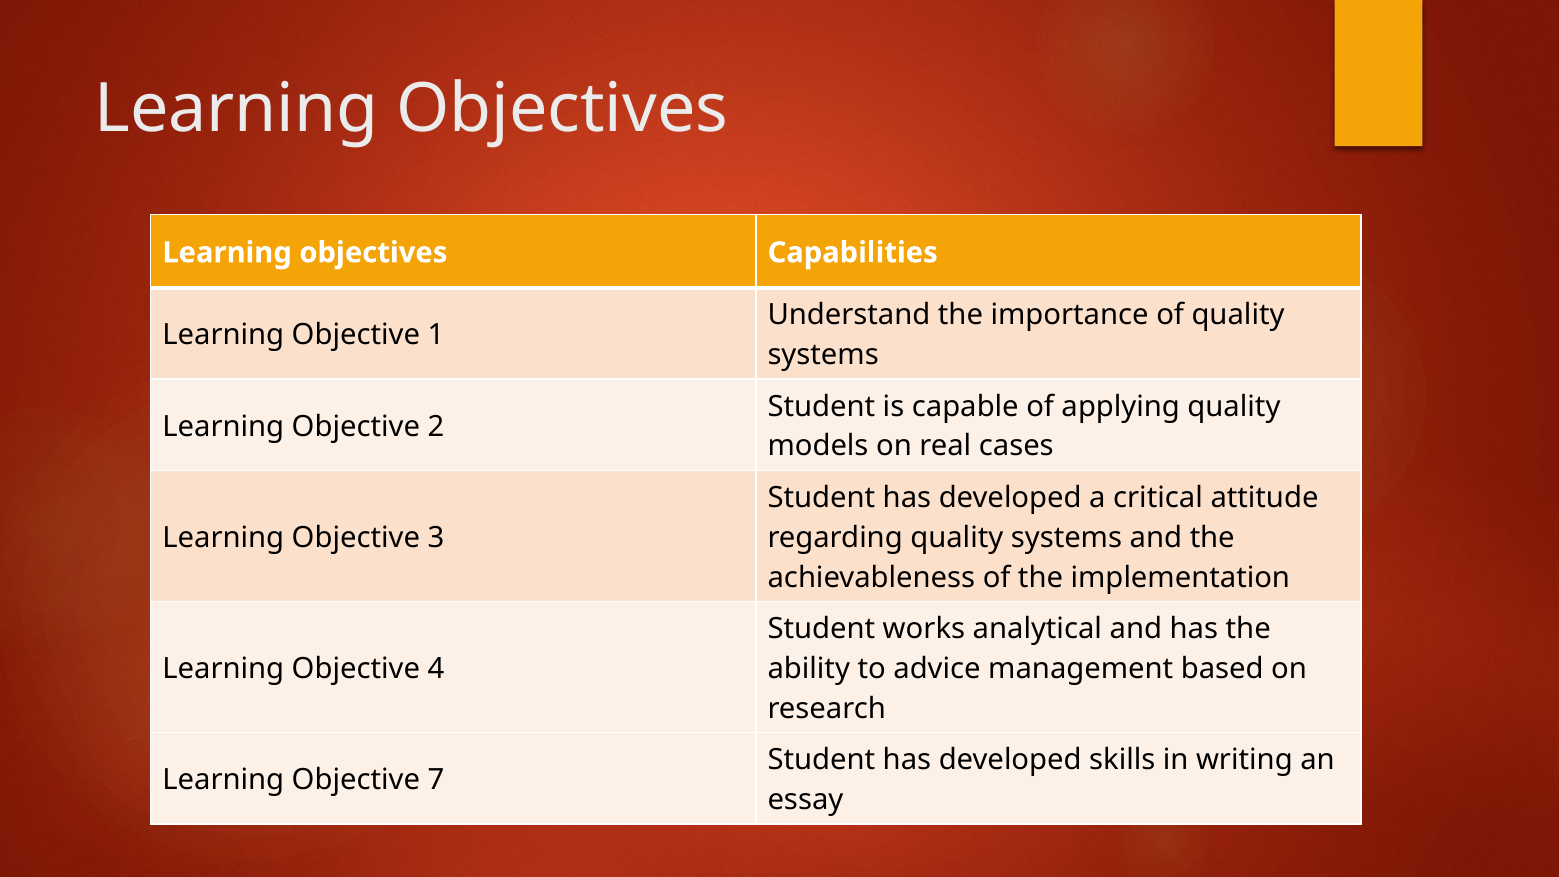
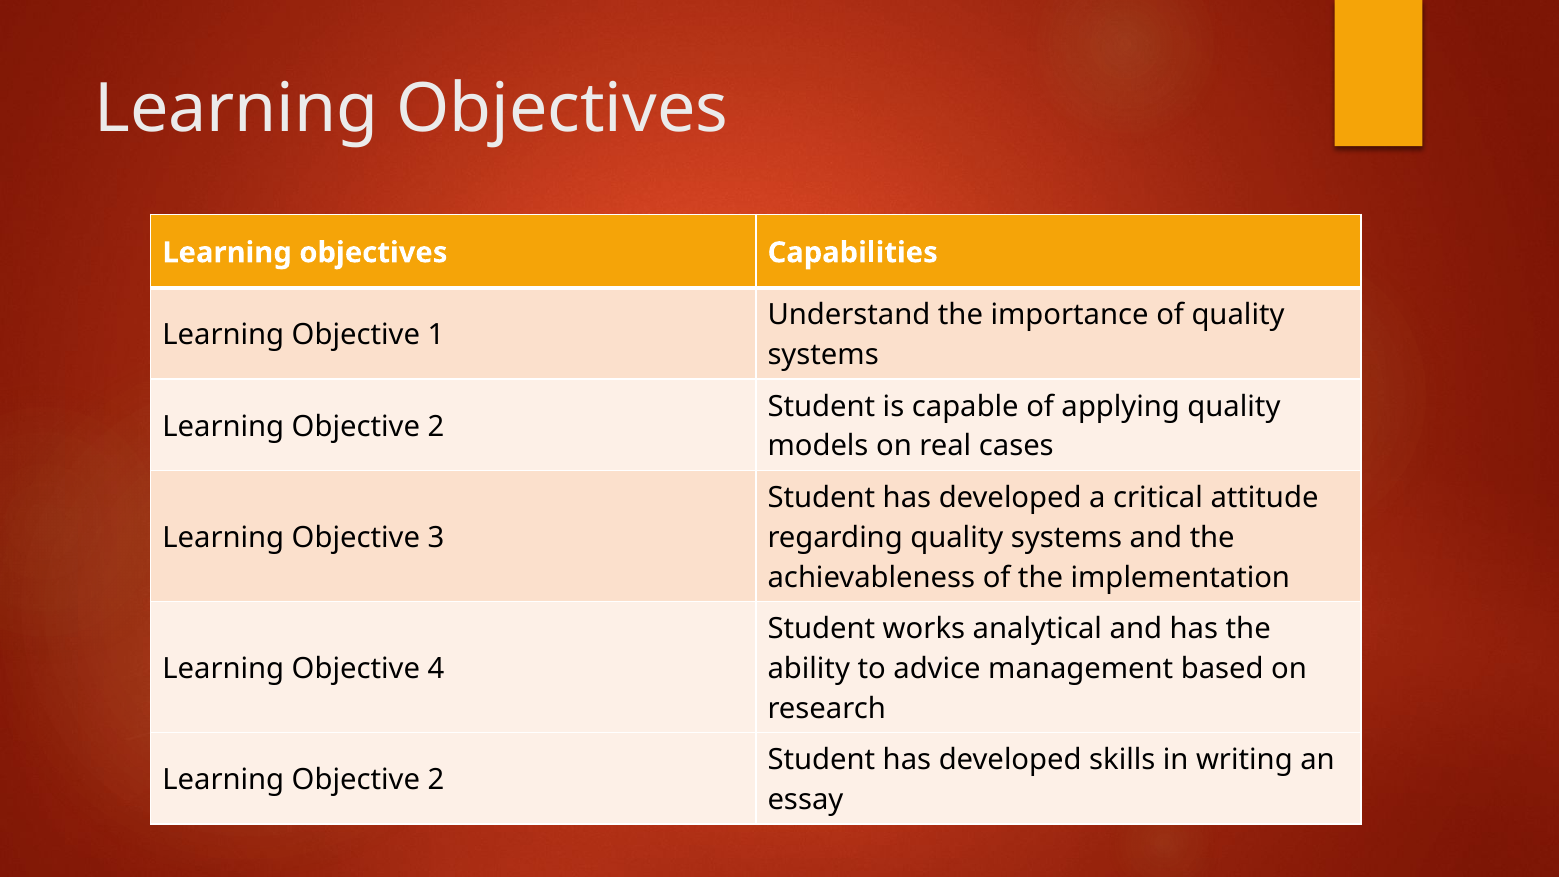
7 at (436, 780): 7 -> 2
